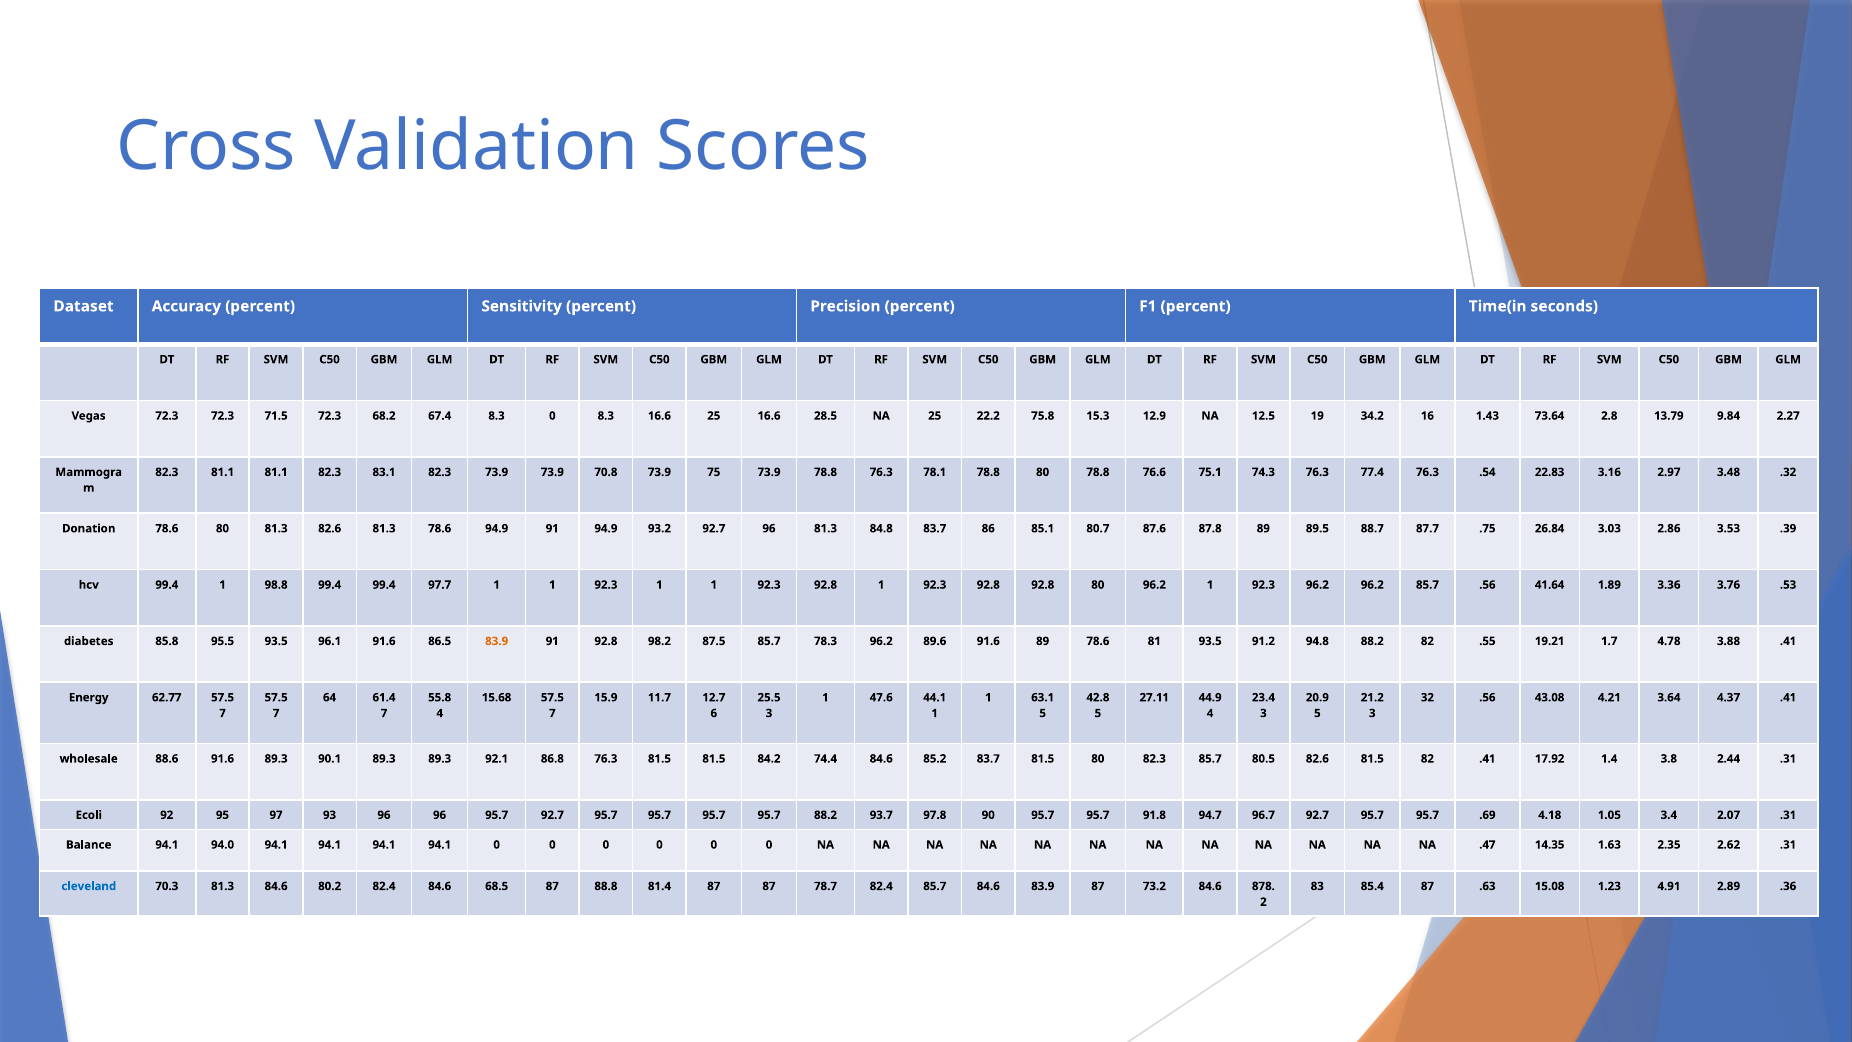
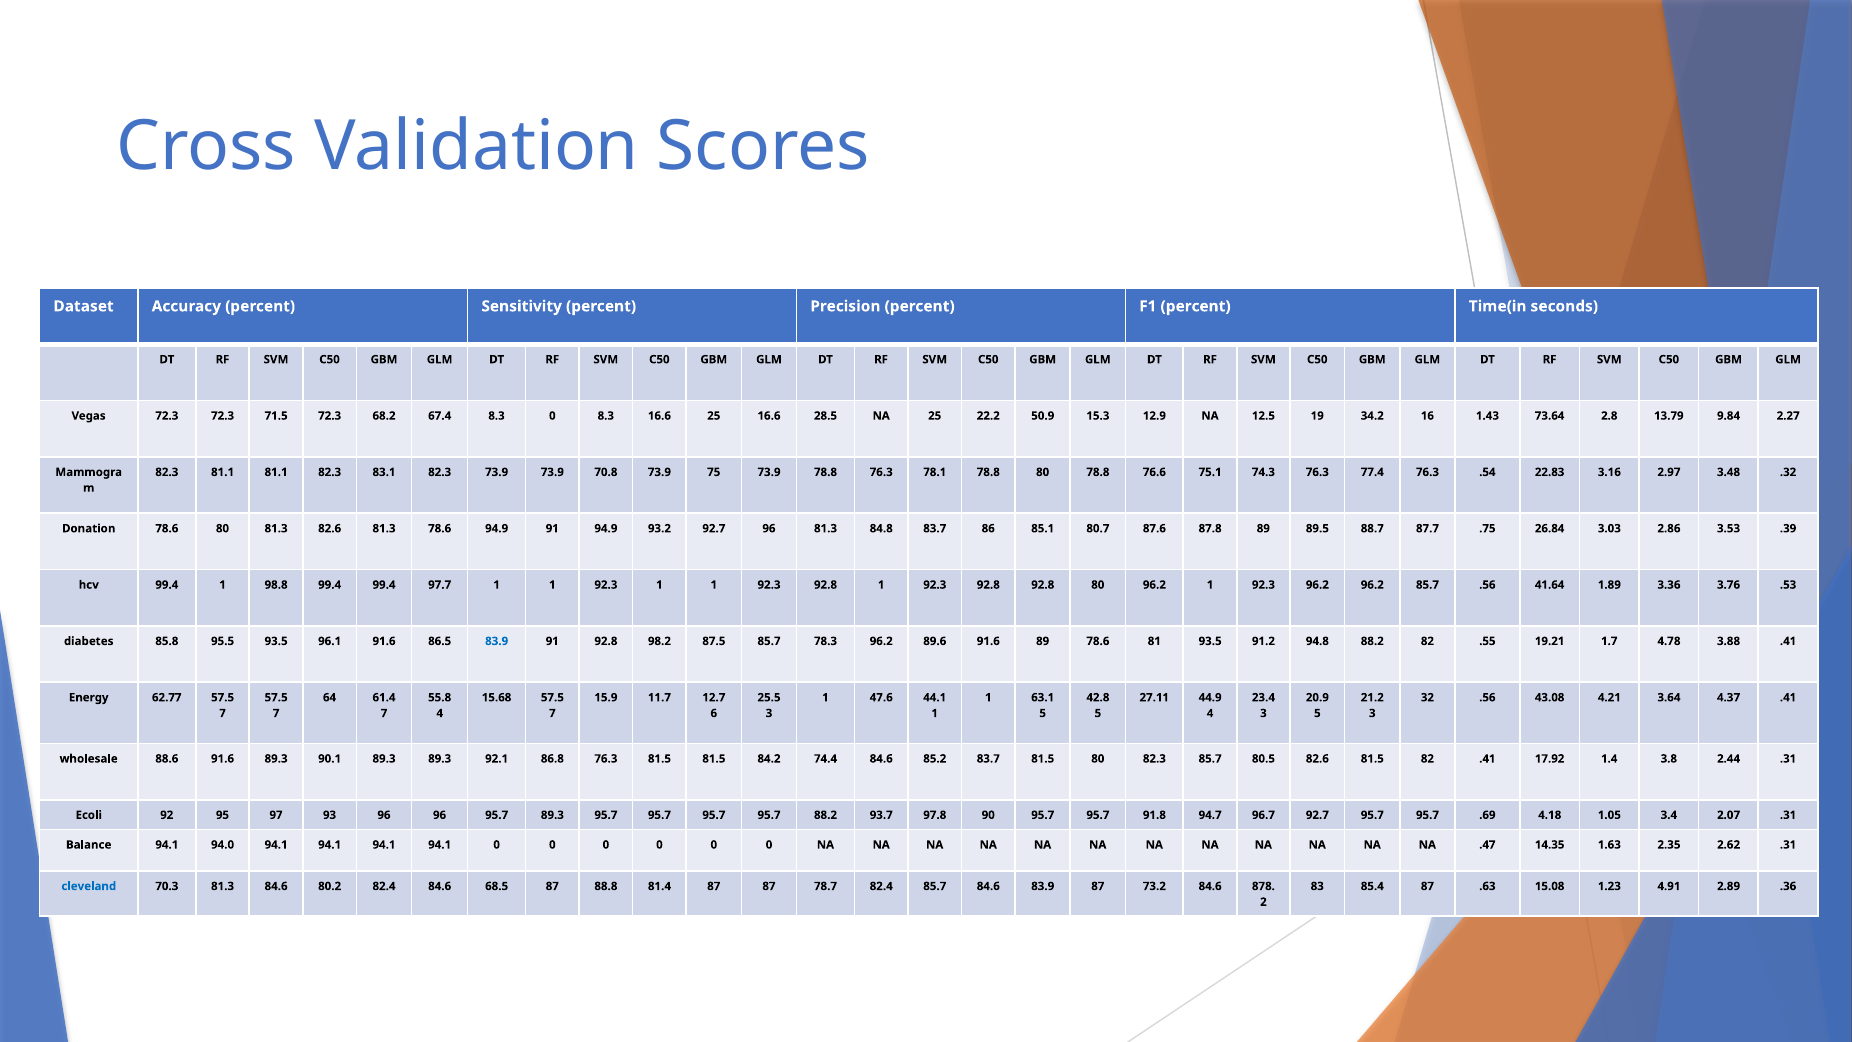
75.8: 75.8 -> 50.9
83.9 at (497, 641) colour: orange -> blue
95.7 92.7: 92.7 -> 89.3
